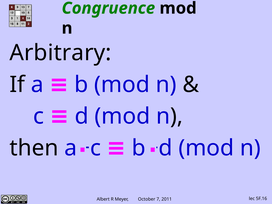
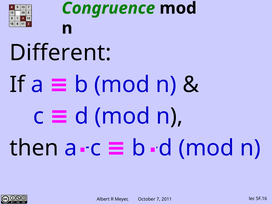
Arbitrary: Arbitrary -> Different
